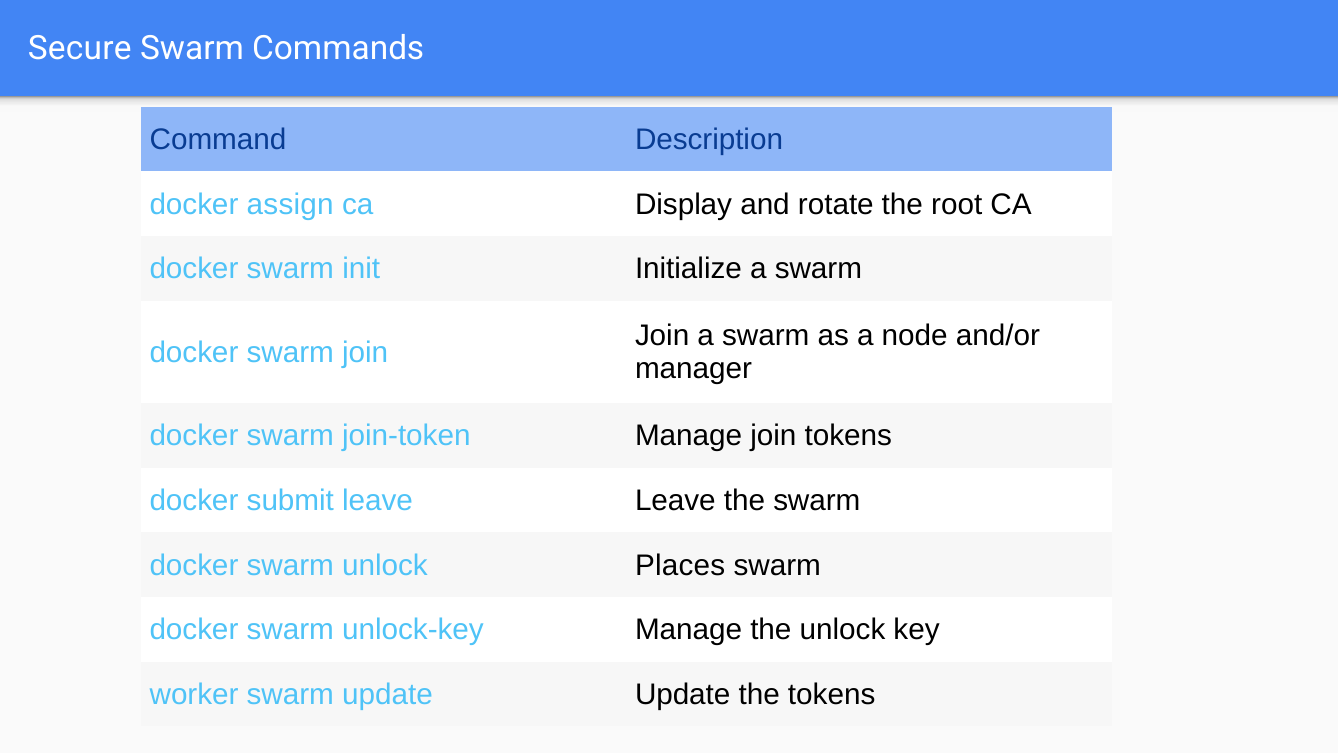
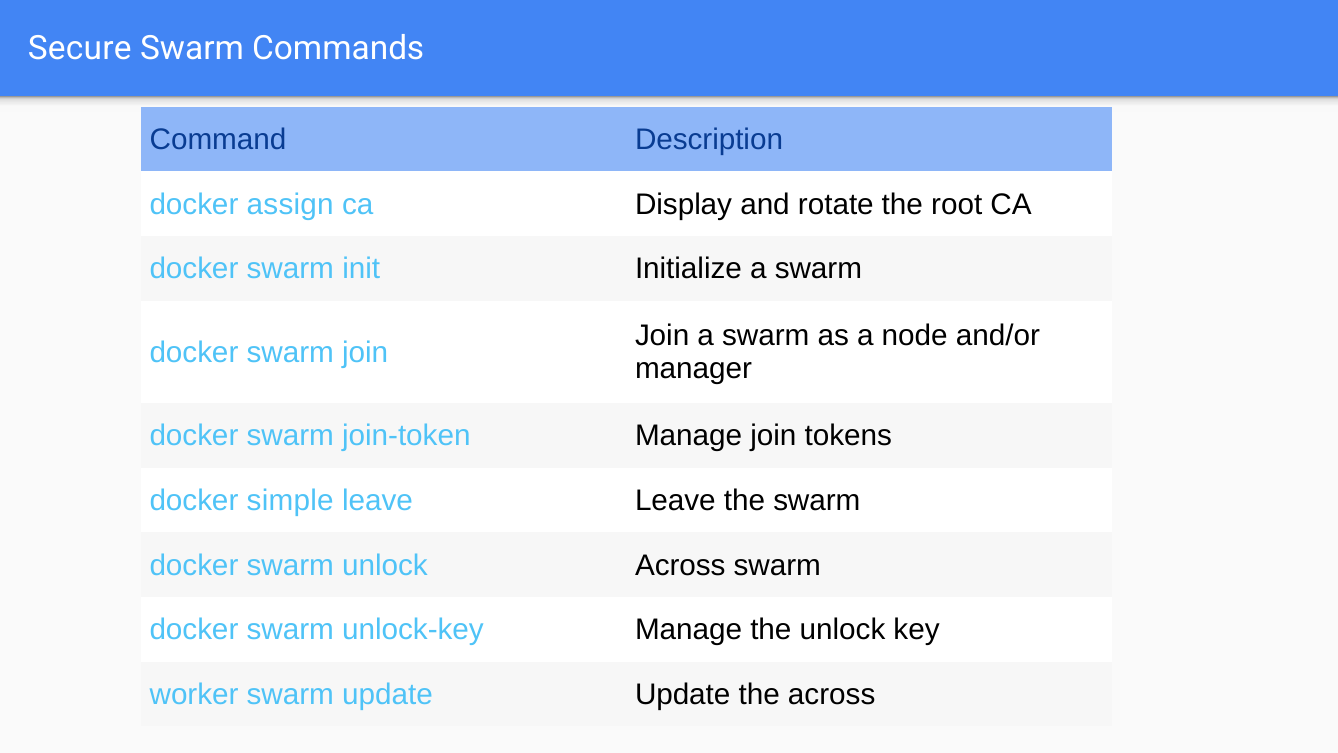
submit: submit -> simple
unlock Places: Places -> Across
the tokens: tokens -> across
